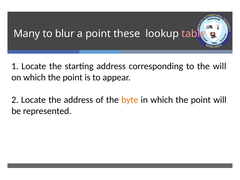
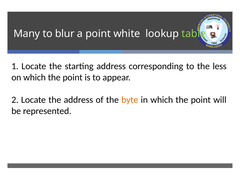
these: these -> white
table colour: pink -> light green
the will: will -> less
